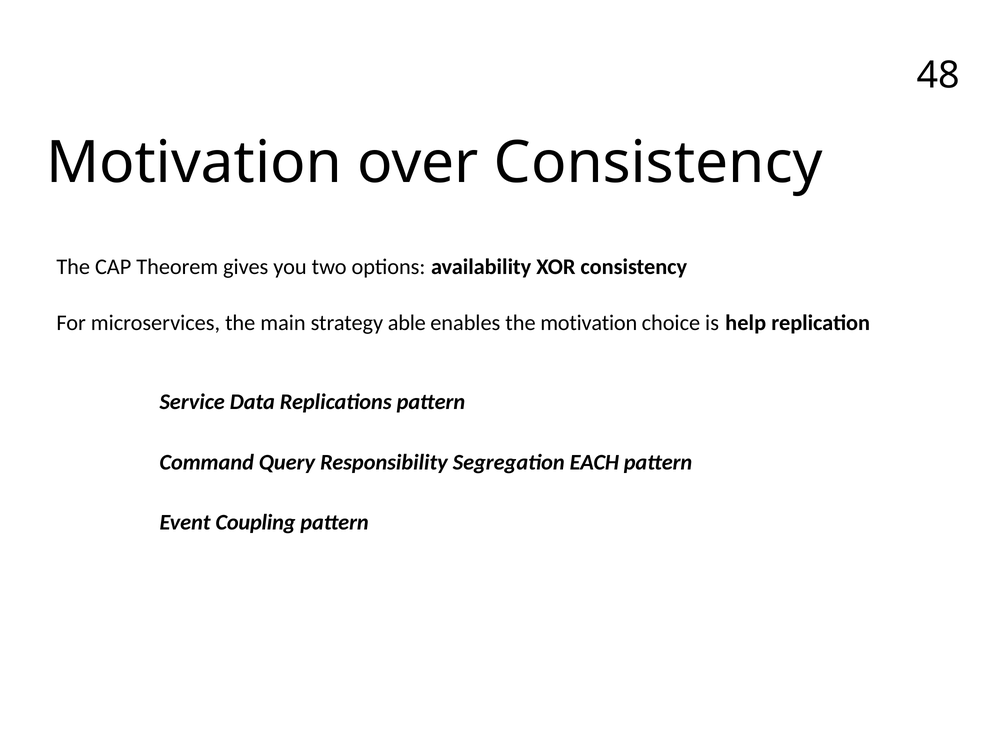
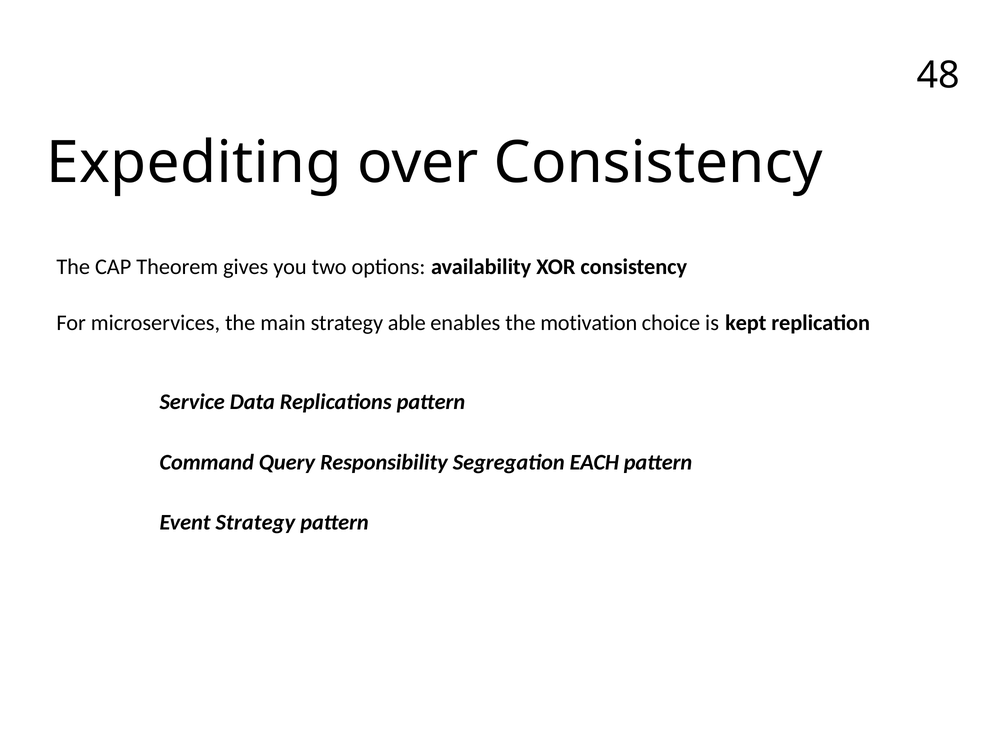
Motivation at (194, 163): Motivation -> Expediting
help: help -> kept
Event Coupling: Coupling -> Strategy
